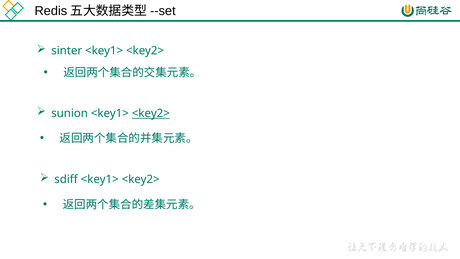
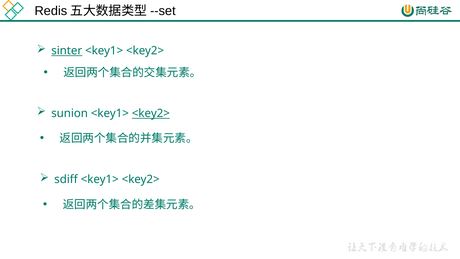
sinter underline: none -> present
